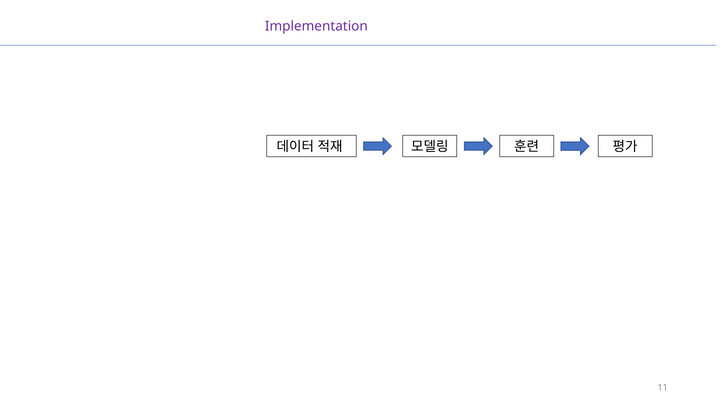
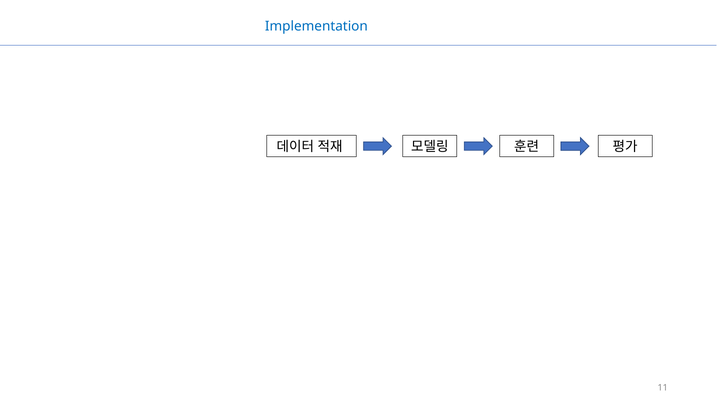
Implementation colour: purple -> blue
